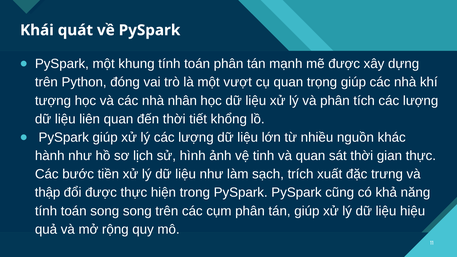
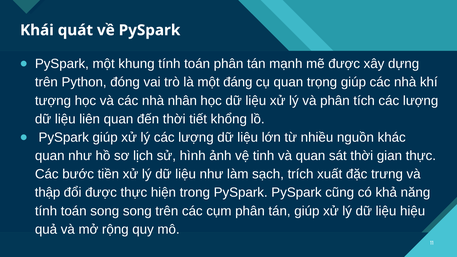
vượt: vượt -> đáng
hành at (50, 156): hành -> quan
